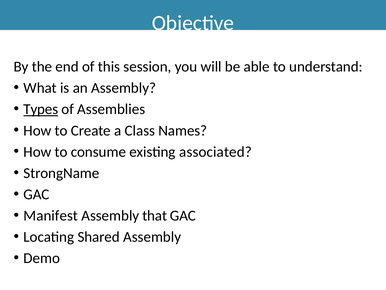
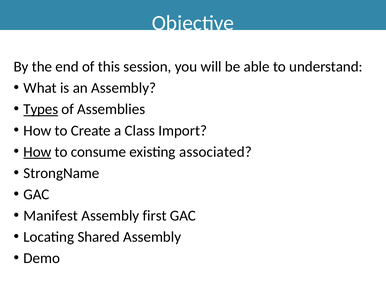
Names: Names -> Import
How at (37, 152) underline: none -> present
that: that -> first
